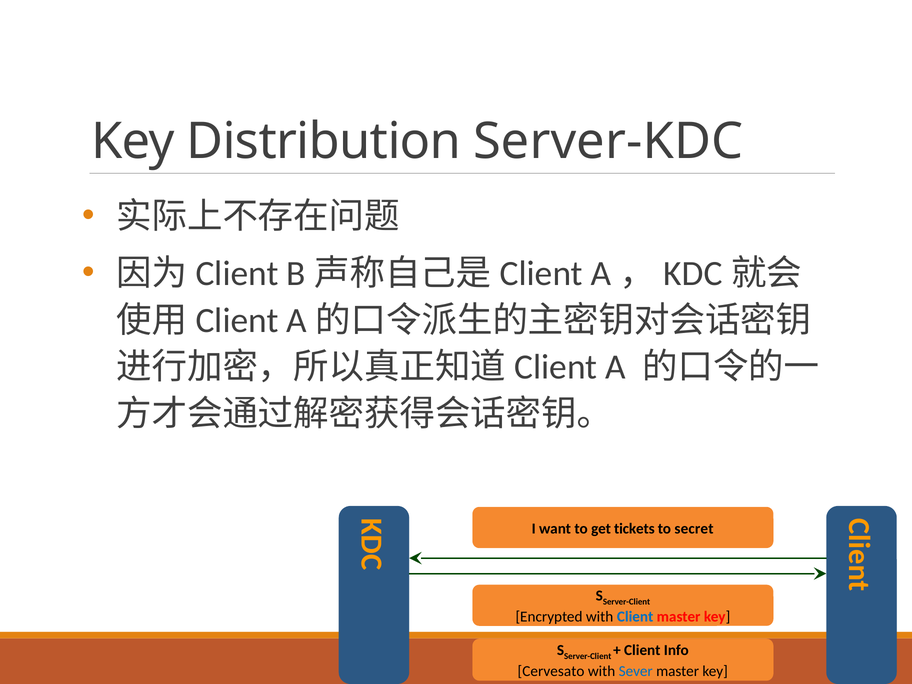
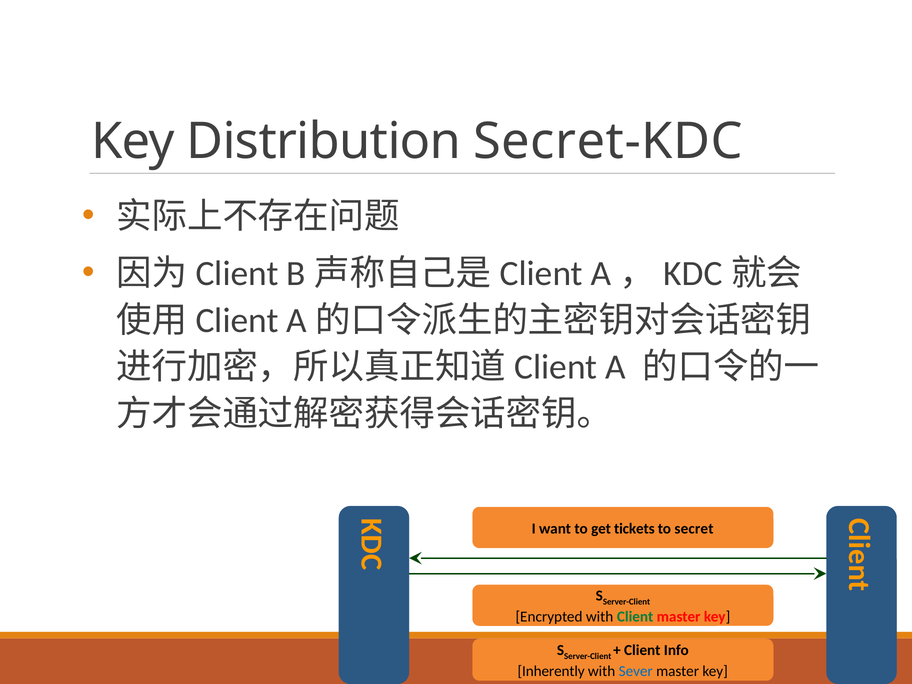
Server-KDC: Server-KDC -> Secret-KDC
Client at (635, 617) colour: blue -> green
Cervesato: Cervesato -> Inherently
